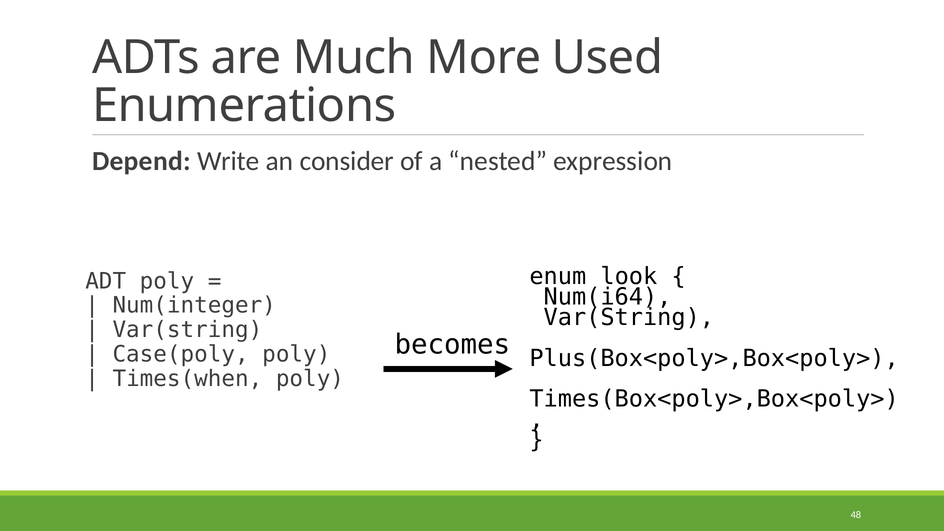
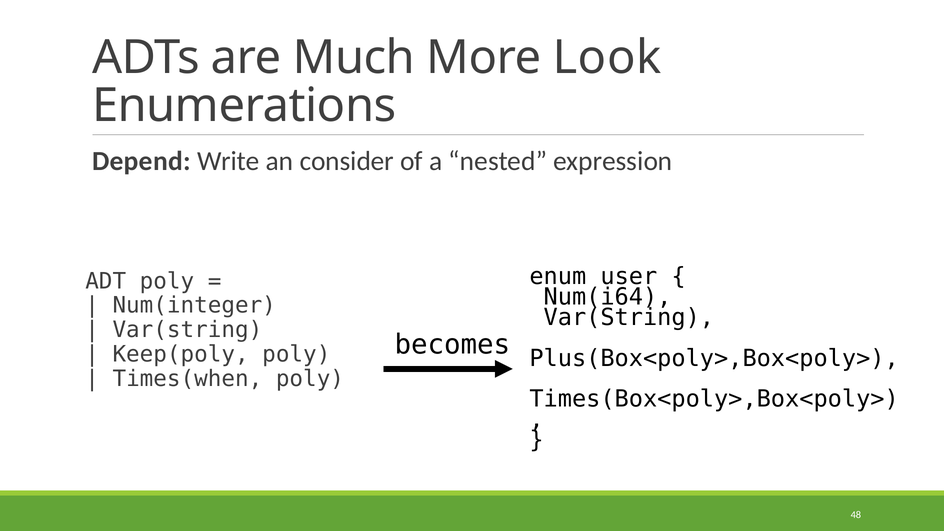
Used: Used -> Look
look: look -> user
Case(poly: Case(poly -> Keep(poly
